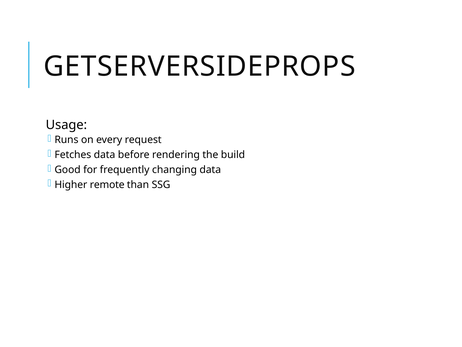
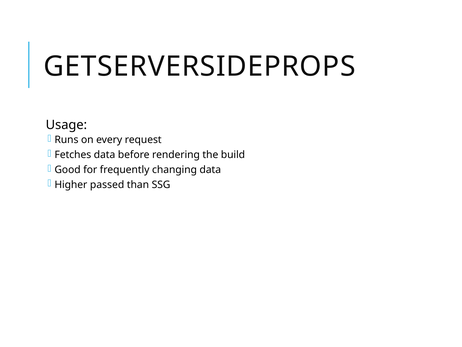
remote: remote -> passed
